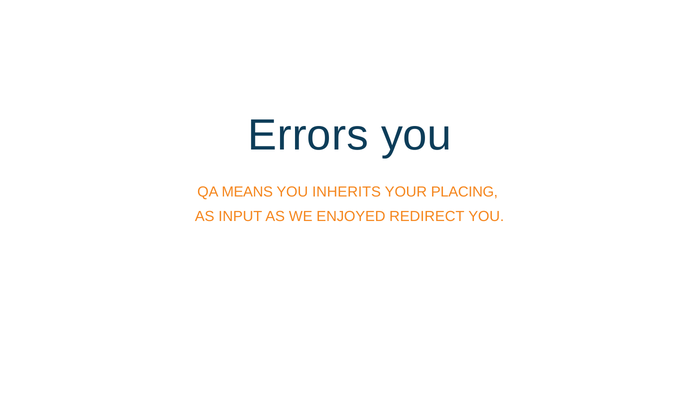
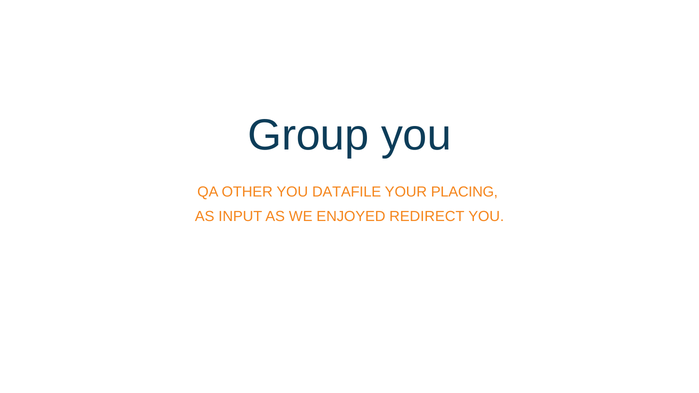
Errors: Errors -> Group
MEANS: MEANS -> OTHER
INHERITS: INHERITS -> DATAFILE
